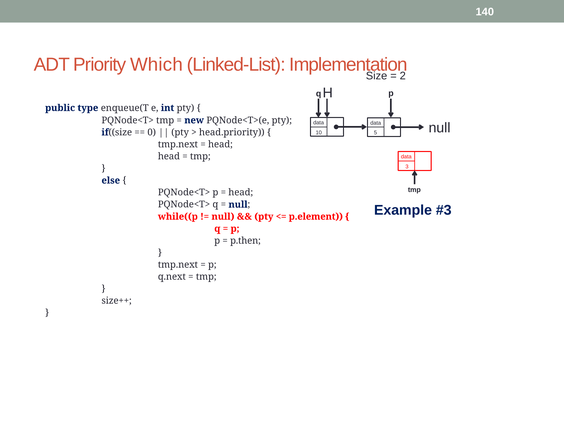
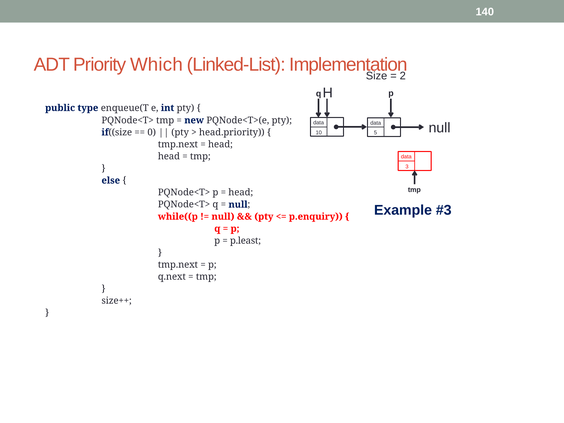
p.element: p.element -> p.enquiry
p.then: p.then -> p.least
